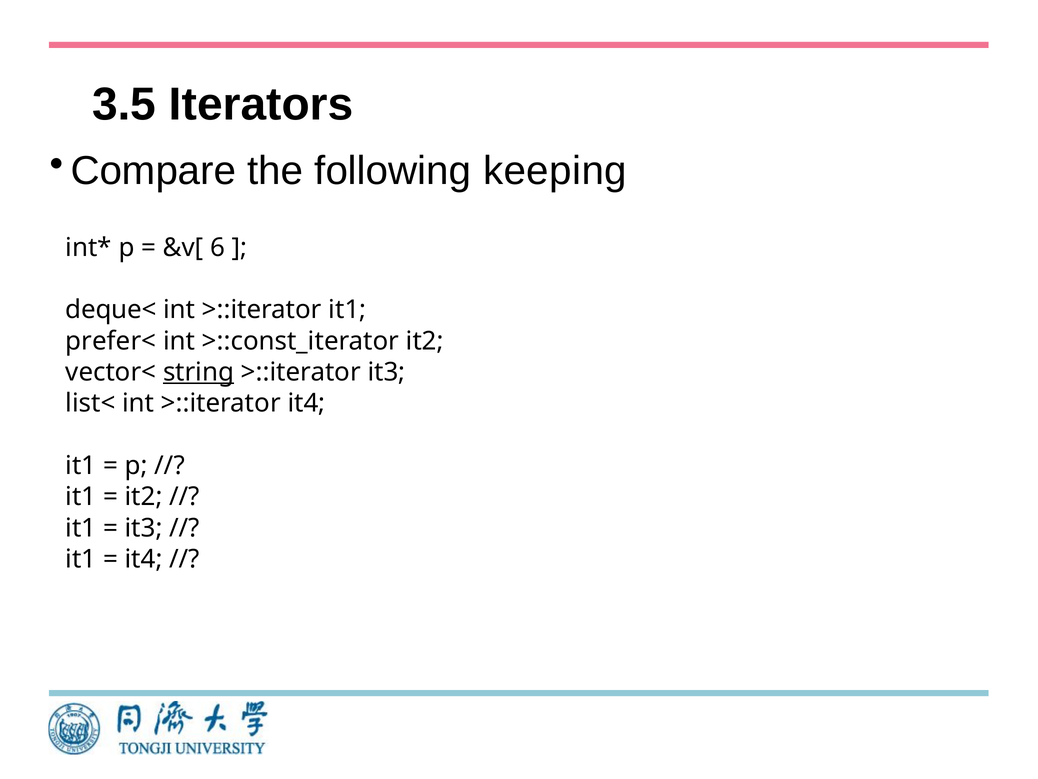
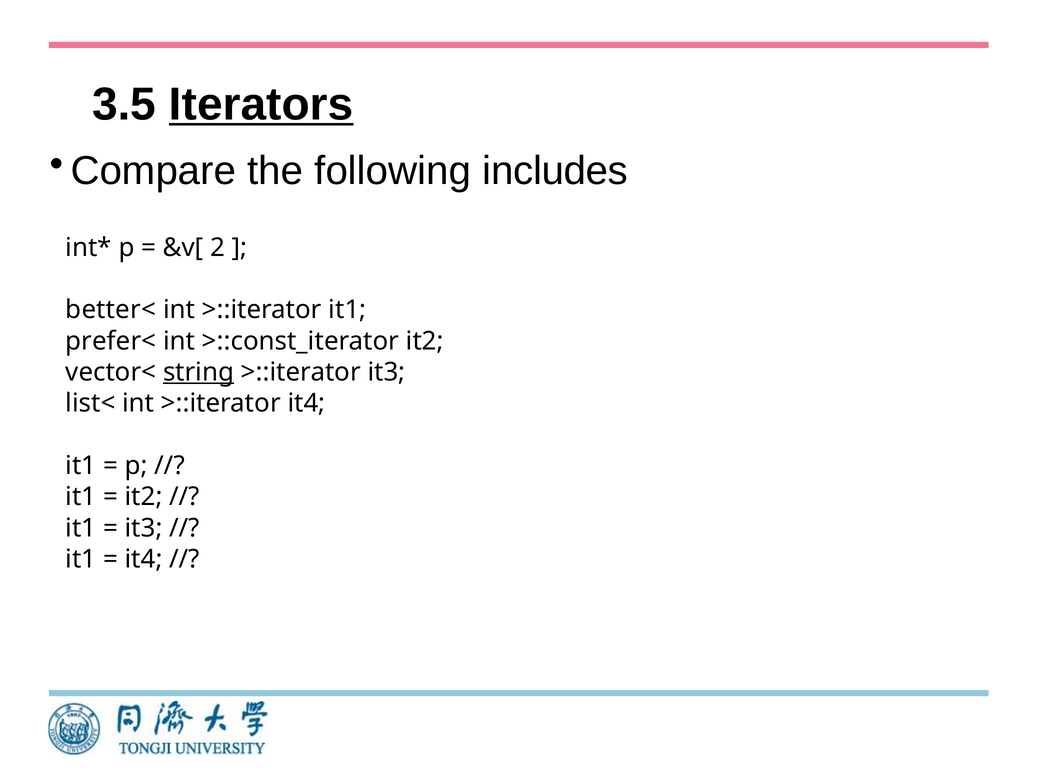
Iterators underline: none -> present
keeping: keeping -> includes
6: 6 -> 2
deque<: deque< -> better<
